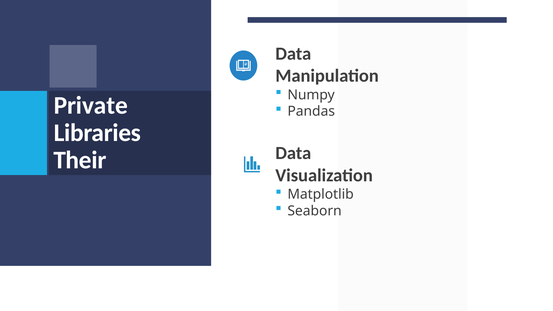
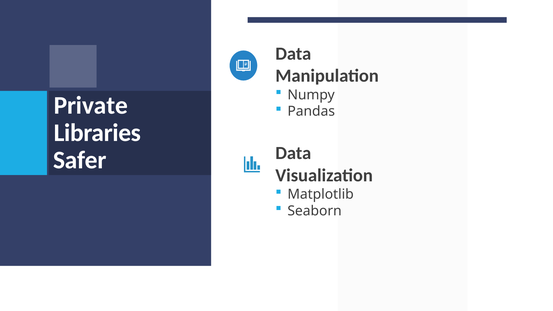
Their: Their -> Safer
